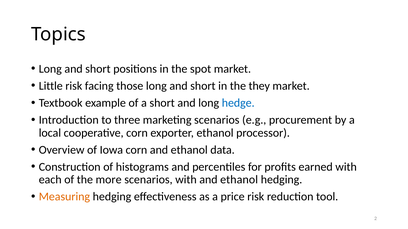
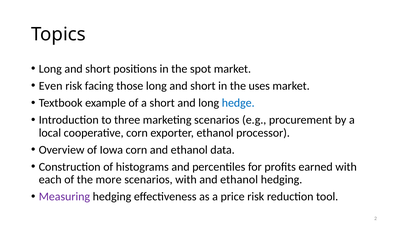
Little: Little -> Even
they: they -> uses
Measuring colour: orange -> purple
